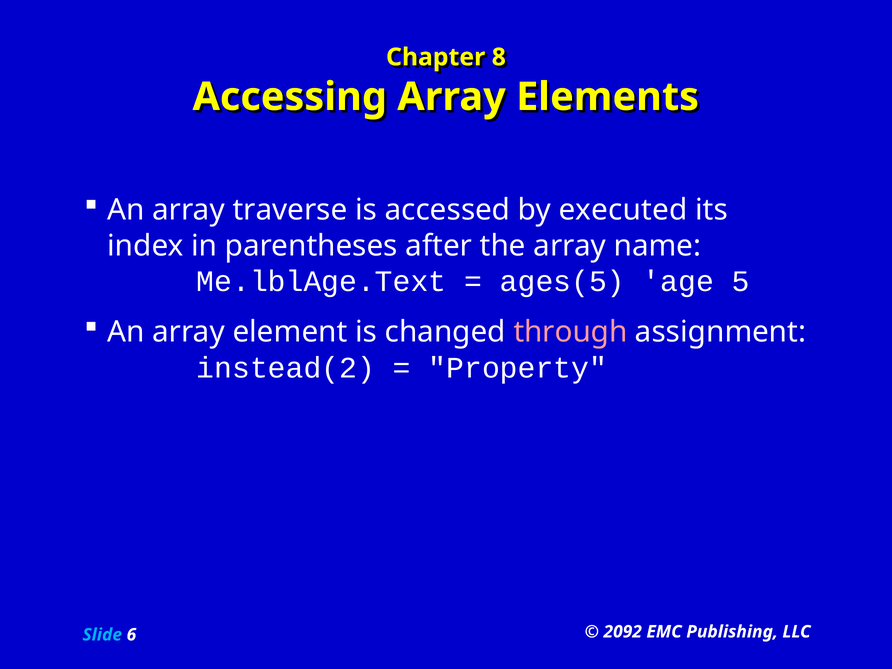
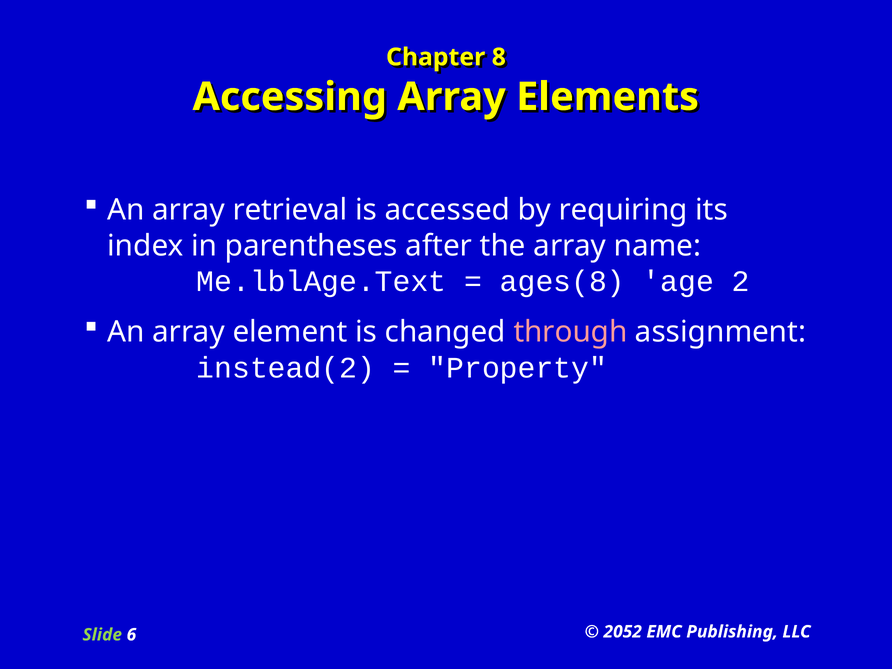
traverse: traverse -> retrieval
executed: executed -> requiring
ages(5: ages(5 -> ages(8
5: 5 -> 2
2092: 2092 -> 2052
Slide colour: light blue -> light green
